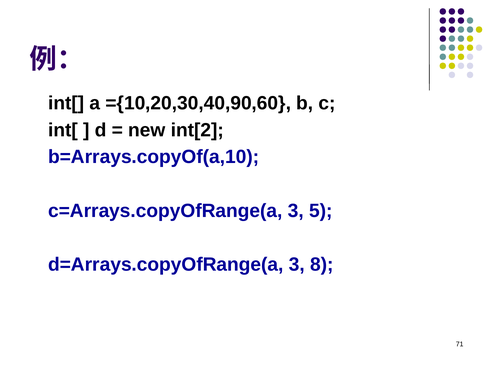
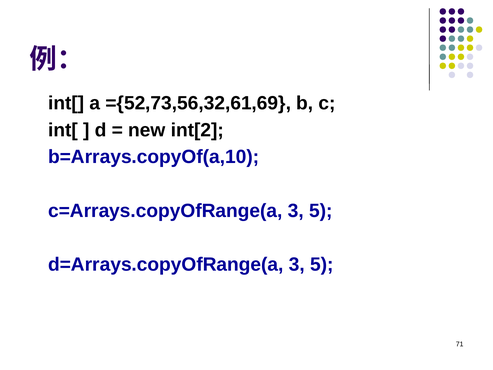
={10,20,30,40,90,60: ={10,20,30,40,90,60 -> ={52,73,56,32,61,69
d=Arrays.copyOfRange(a 3 8: 8 -> 5
